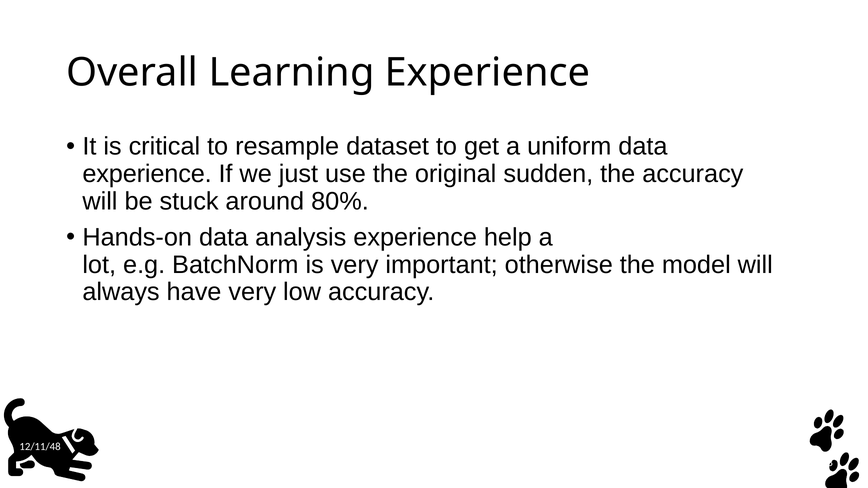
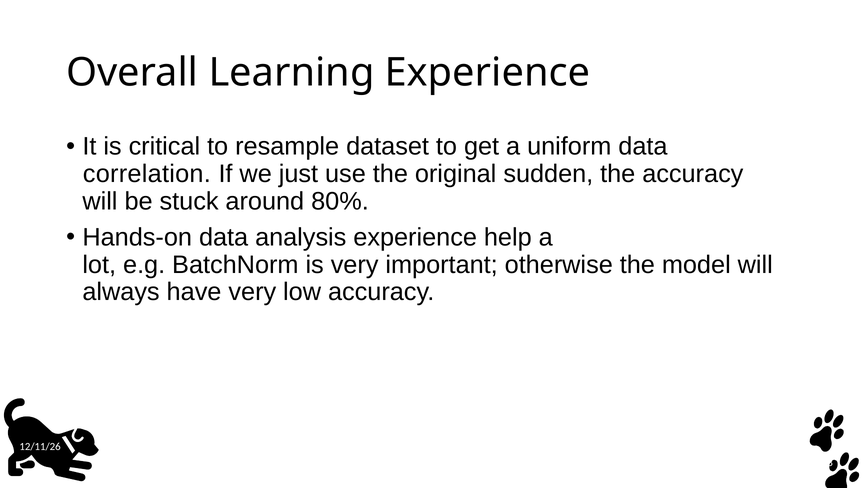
experience at (147, 174): experience -> correlation
12/11/48: 12/11/48 -> 12/11/26
